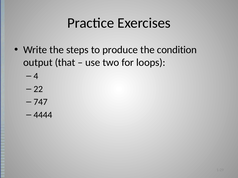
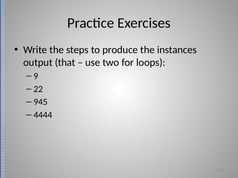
condition: condition -> instances
4: 4 -> 9
747: 747 -> 945
